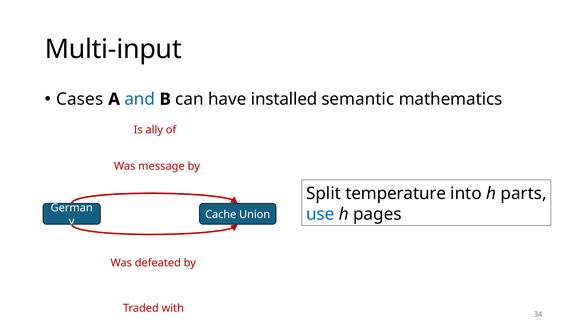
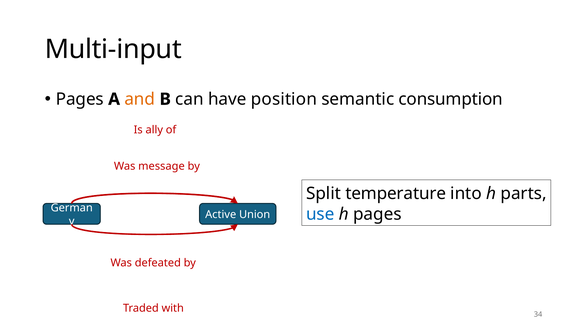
Cases at (80, 99): Cases -> Pages
and colour: blue -> orange
installed: installed -> position
mathematics: mathematics -> consumption
Cache: Cache -> Active
